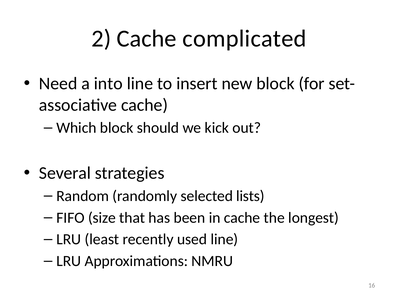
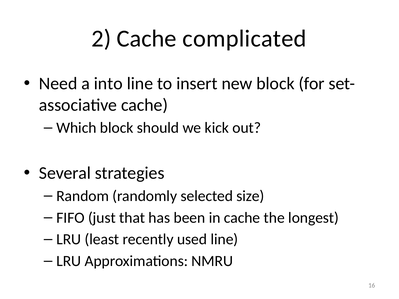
lists: lists -> size
size: size -> just
